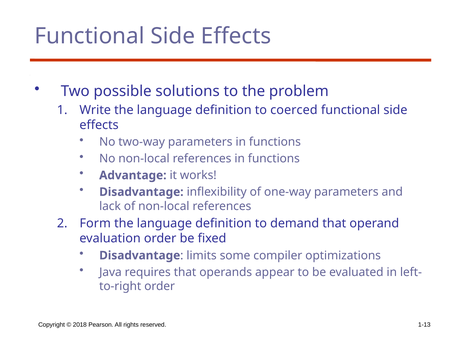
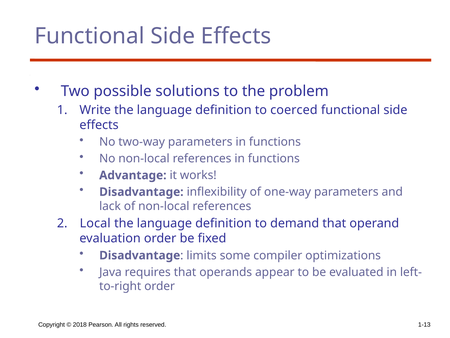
Form: Form -> Local
